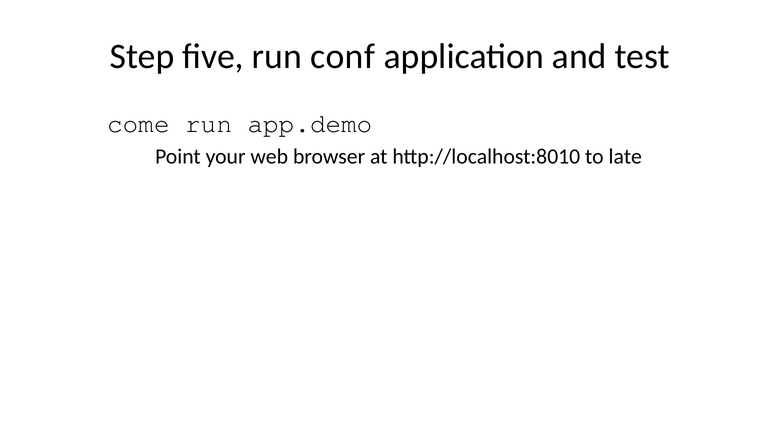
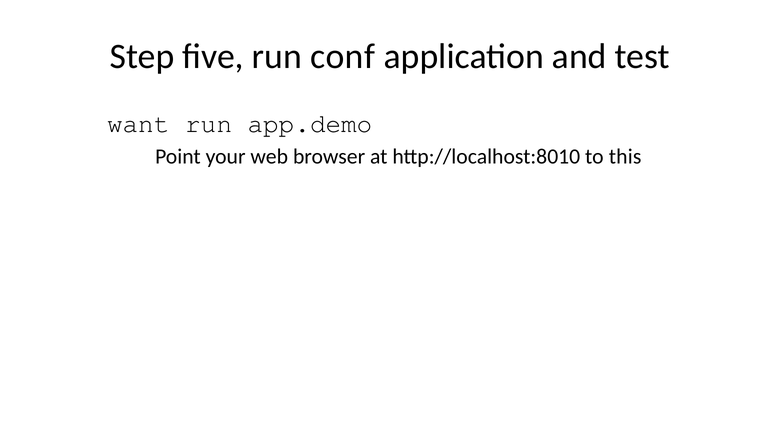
come: come -> want
late: late -> this
